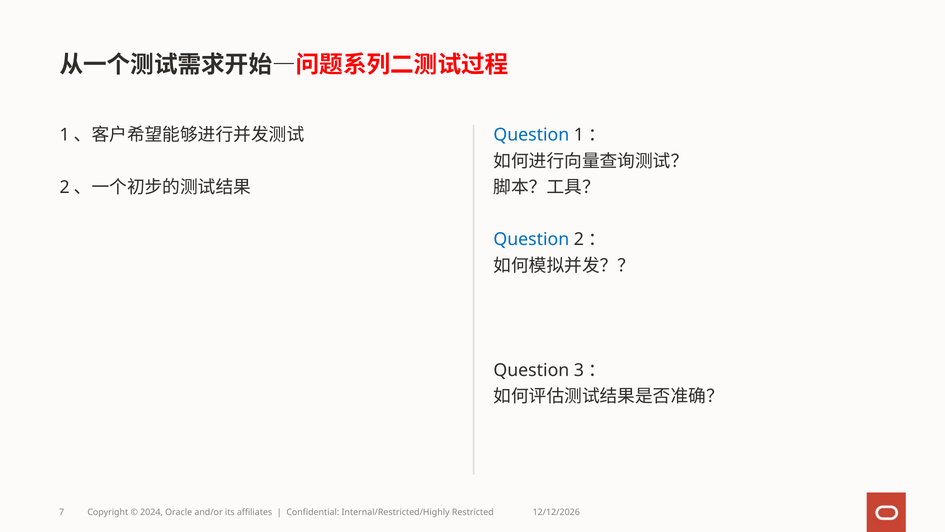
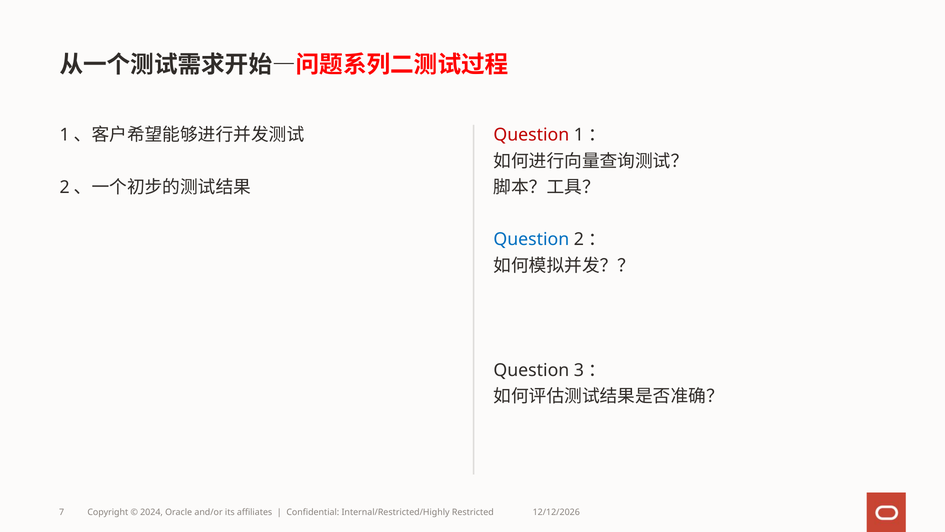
Question at (531, 135) colour: blue -> red
